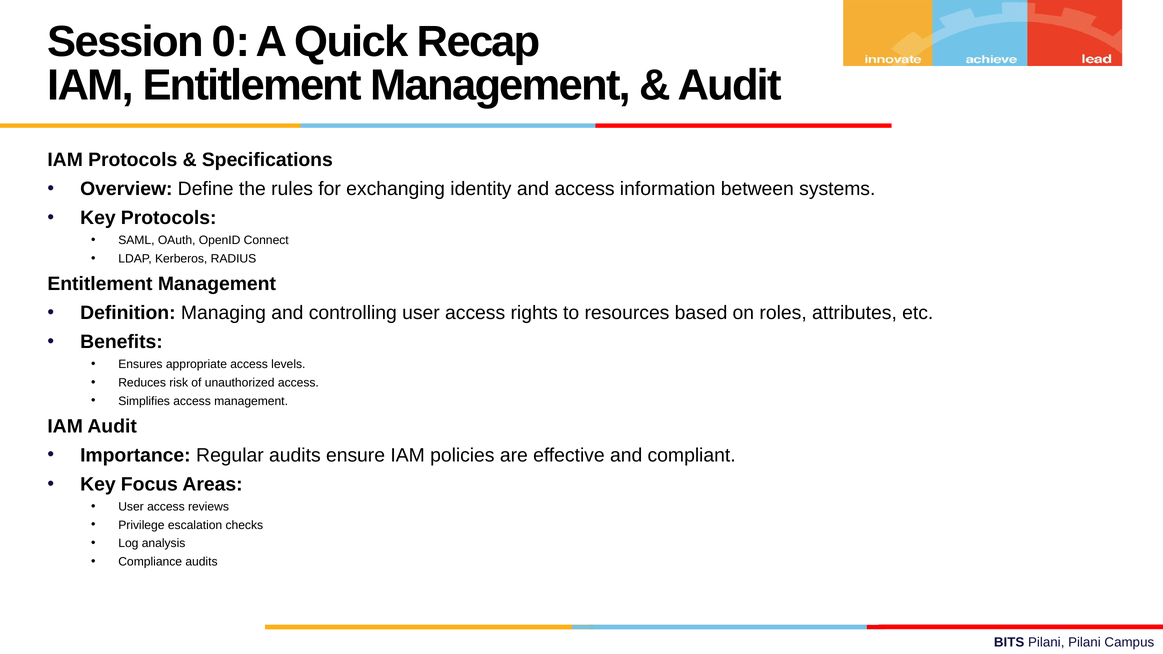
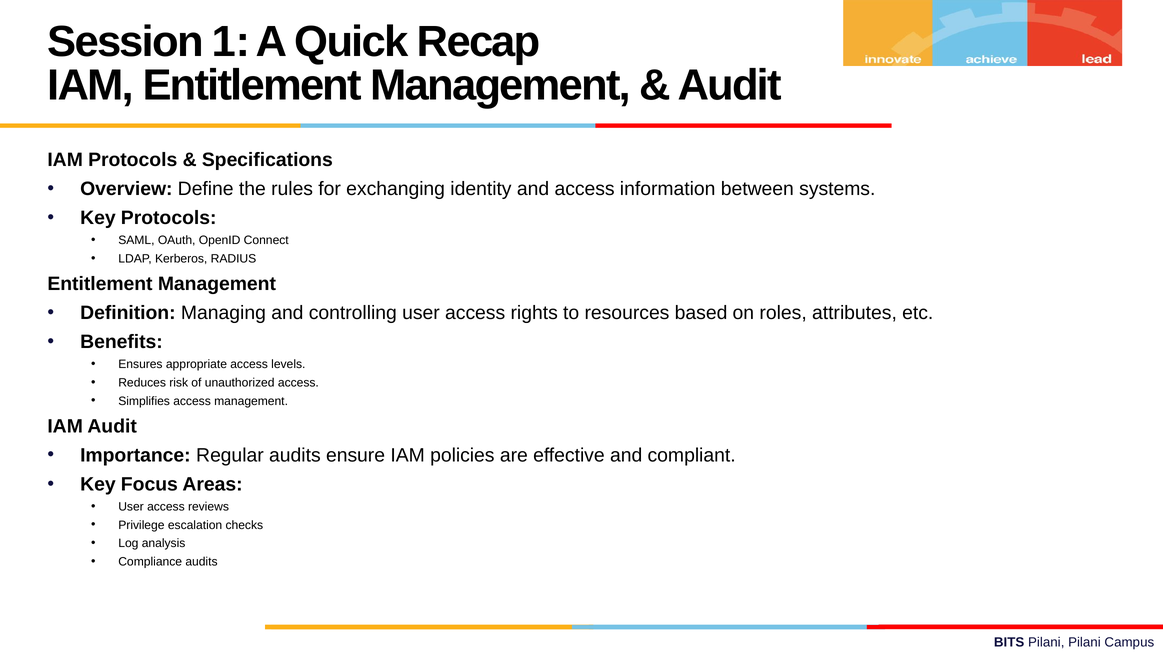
0: 0 -> 1
